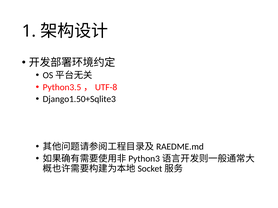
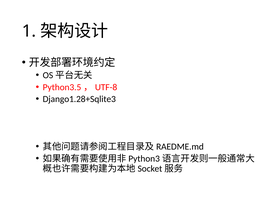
Django1.50+Sqlite3: Django1.50+Sqlite3 -> Django1.28+Sqlite3
